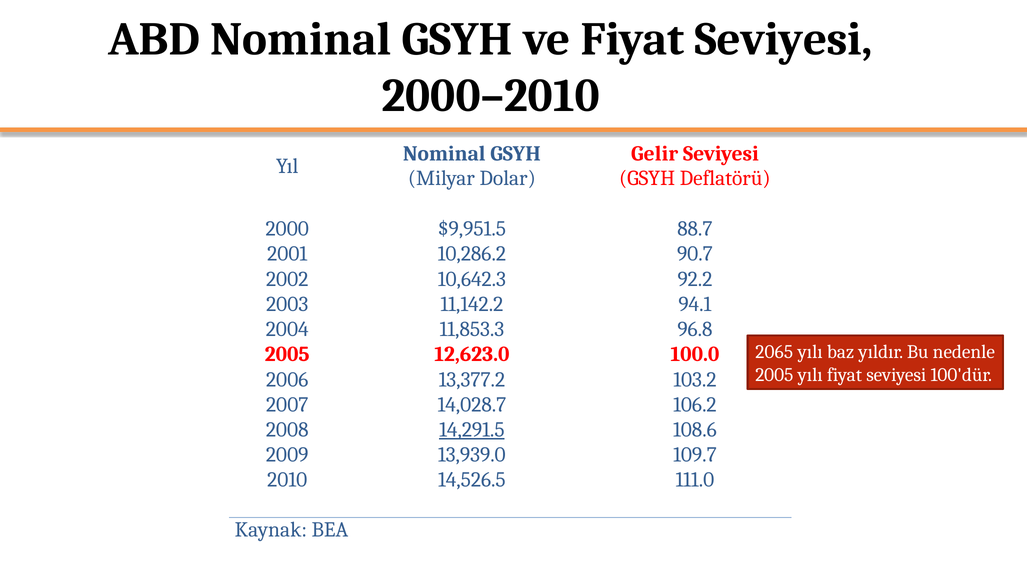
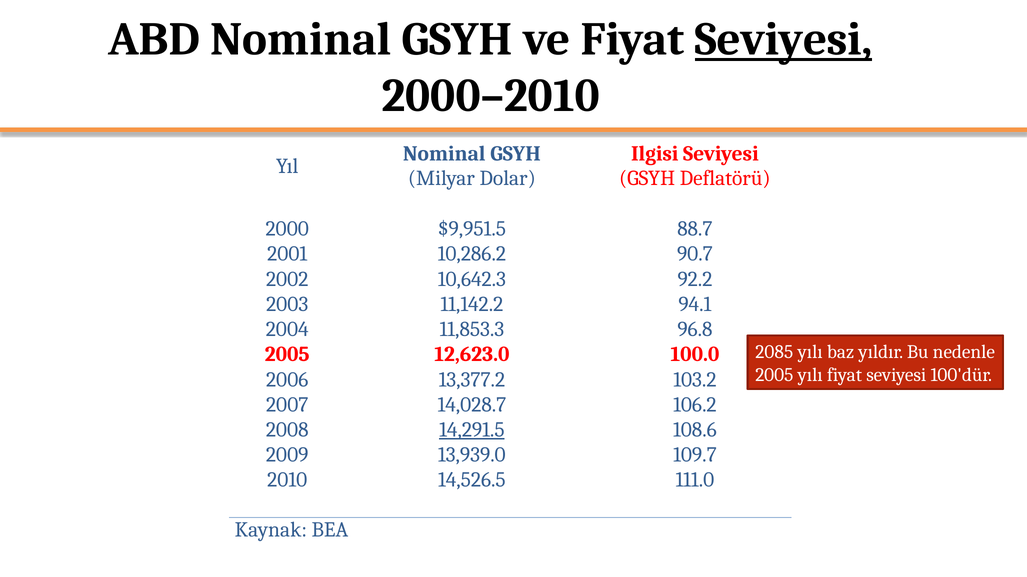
Seviyesi at (784, 39) underline: none -> present
Gelir: Gelir -> Ilgisi
2065: 2065 -> 2085
